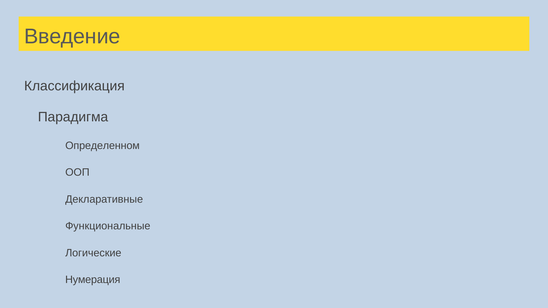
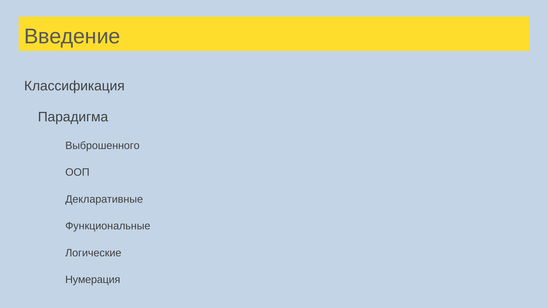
Определенном: Определенном -> Выброшенного
